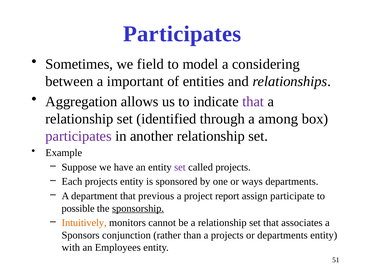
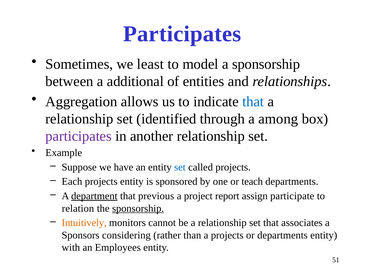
field: field -> least
a considering: considering -> sponsorship
important: important -> additional
that at (253, 102) colour: purple -> blue
set at (180, 167) colour: purple -> blue
ways: ways -> teach
department underline: none -> present
possible: possible -> relation
conjunction: conjunction -> considering
